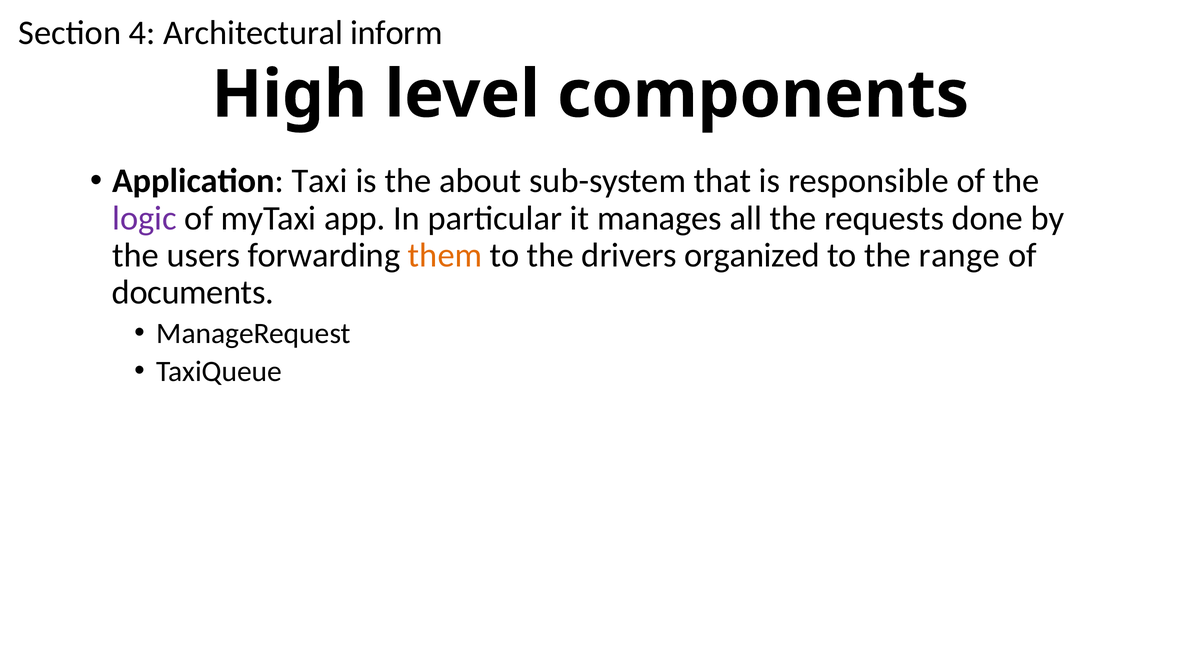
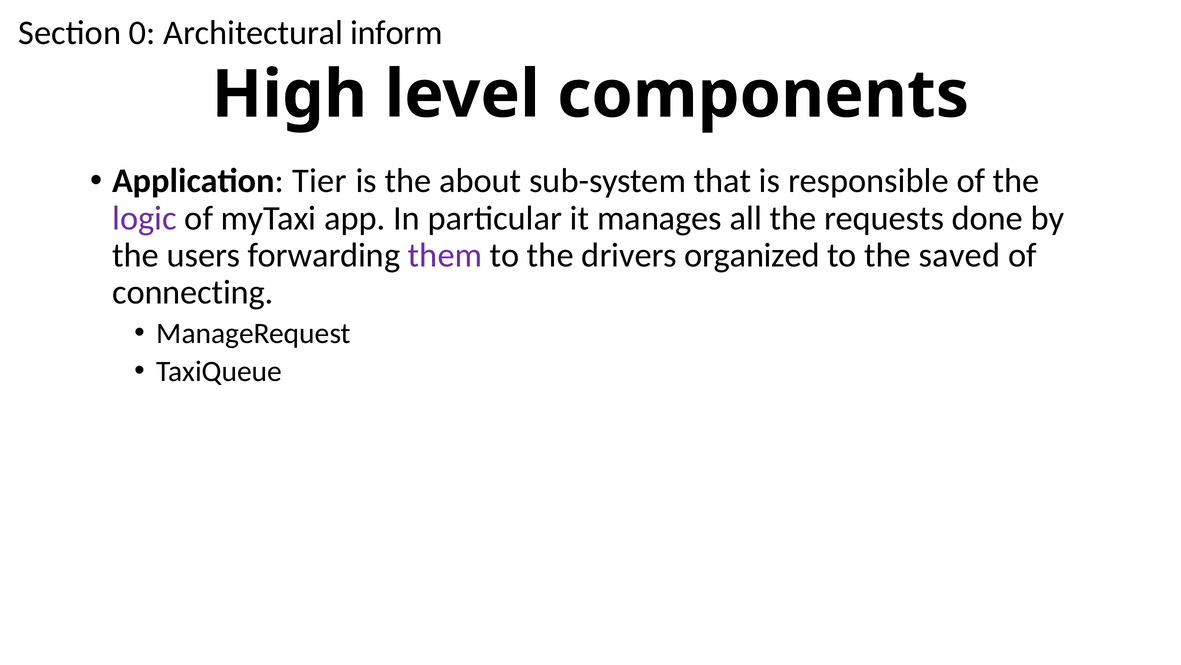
4: 4 -> 0
Taxi: Taxi -> Tier
them colour: orange -> purple
range: range -> saved
documents: documents -> connecting
